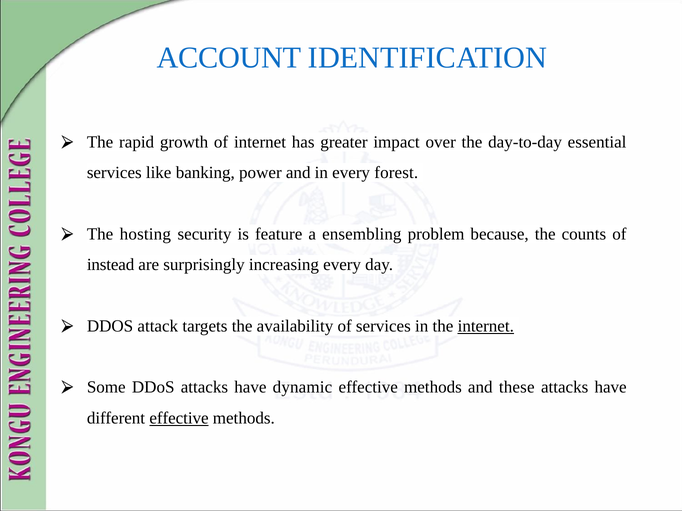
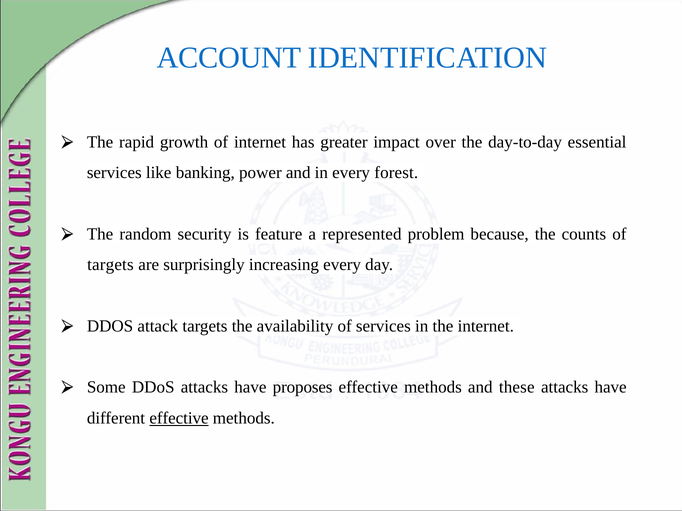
hosting: hosting -> random
ensembling: ensembling -> represented
instead at (111, 265): instead -> targets
internet at (486, 326) underline: present -> none
dynamic: dynamic -> proposes
